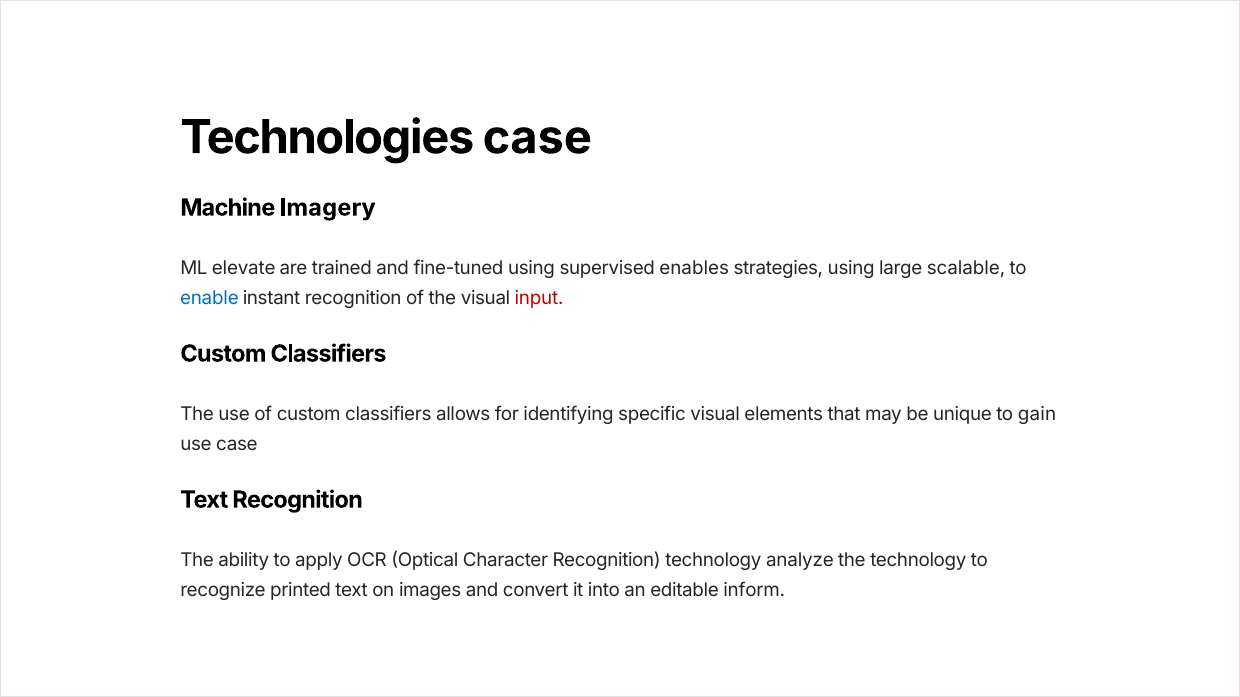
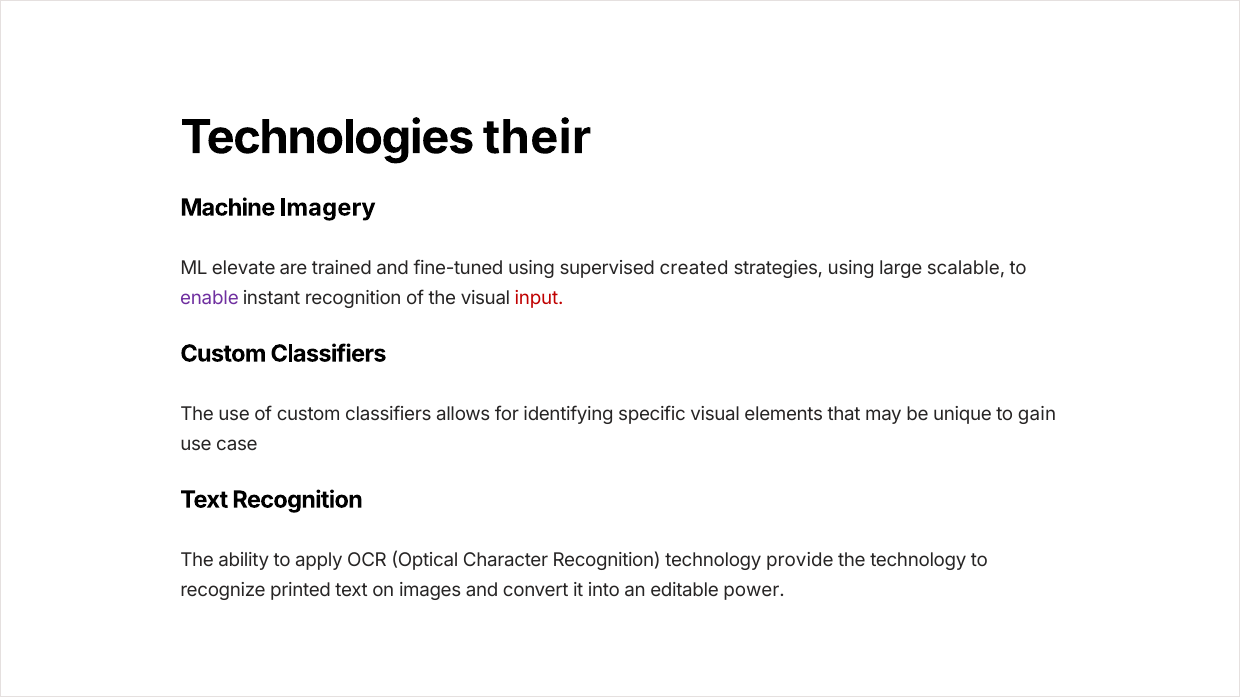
Technologies case: case -> their
enables: enables -> created
enable colour: blue -> purple
analyze: analyze -> provide
inform: inform -> power
